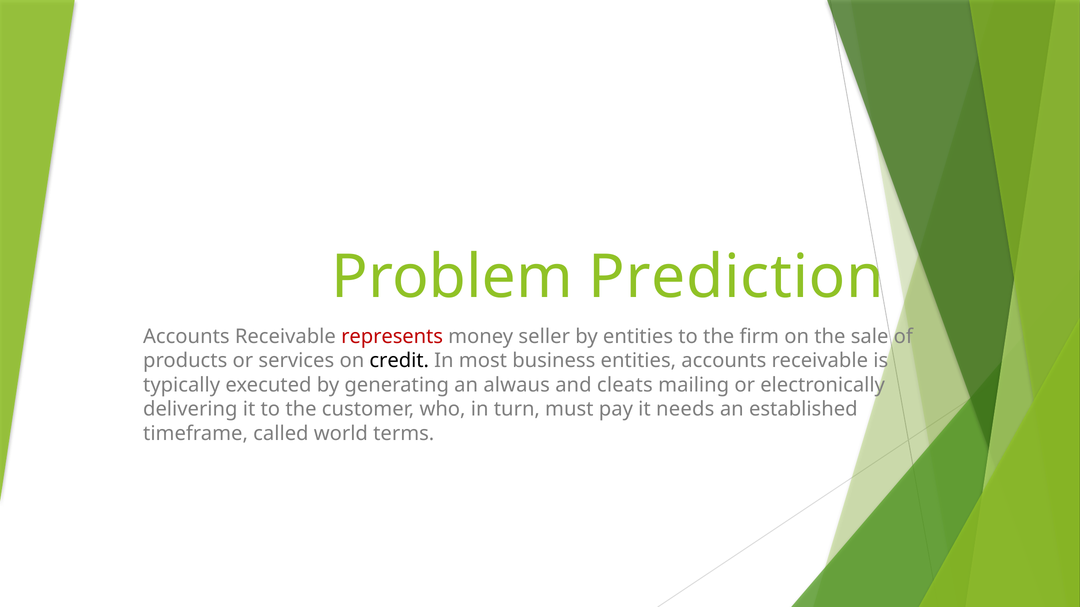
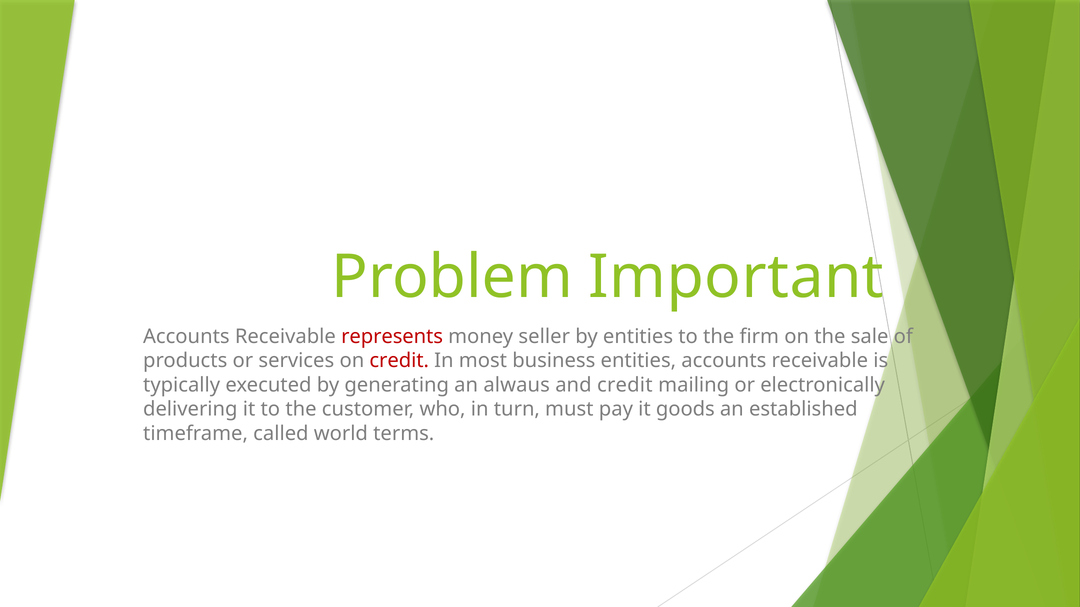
Prediction: Prediction -> Important
credit at (399, 361) colour: black -> red
and cleats: cleats -> credit
needs: needs -> goods
